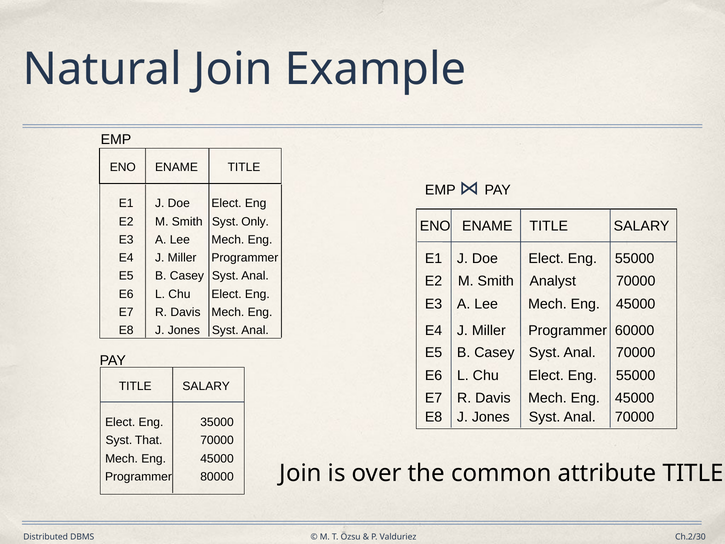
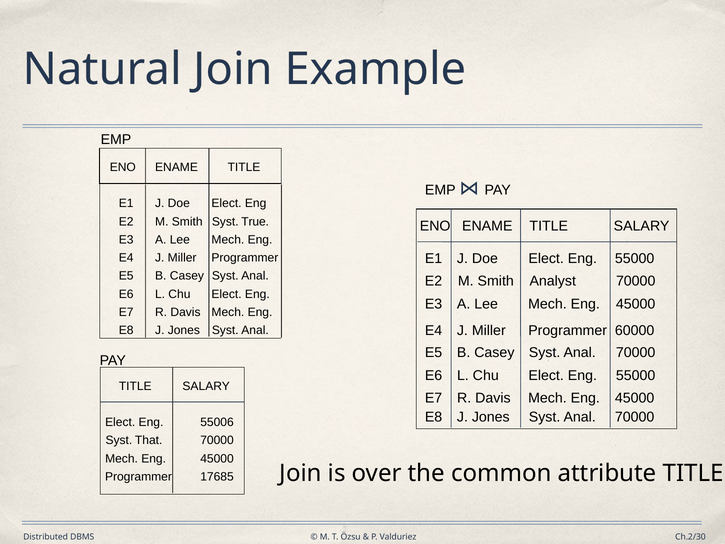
Only: Only -> True
35000: 35000 -> 55006
80000: 80000 -> 17685
